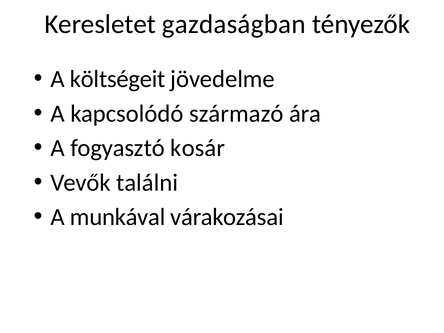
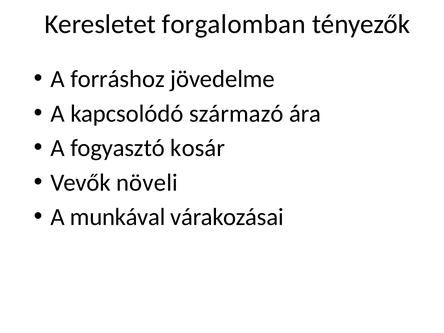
gazdaságban: gazdaságban -> forgalomban
költségeit: költségeit -> forráshoz
találni: találni -> növeli
